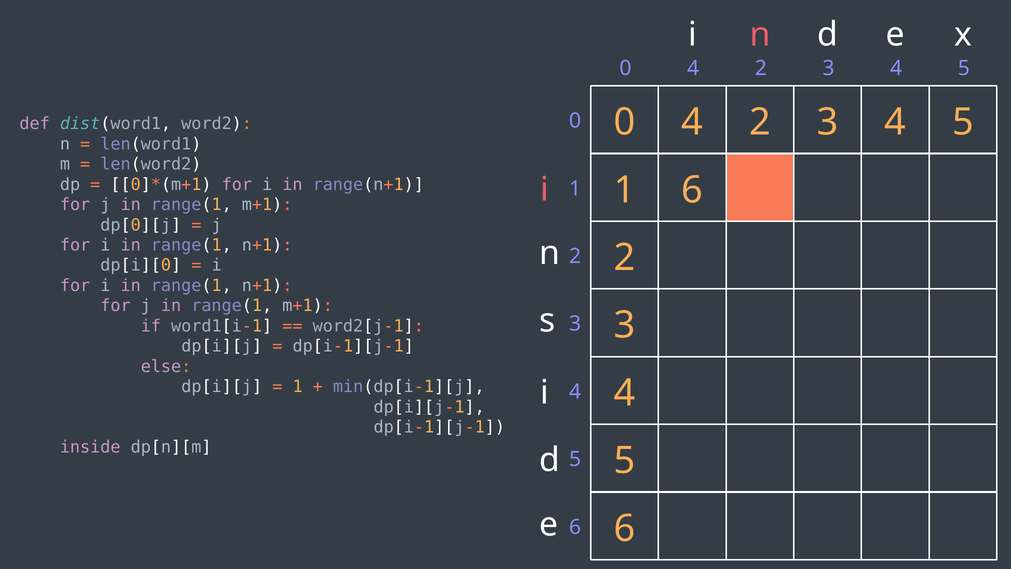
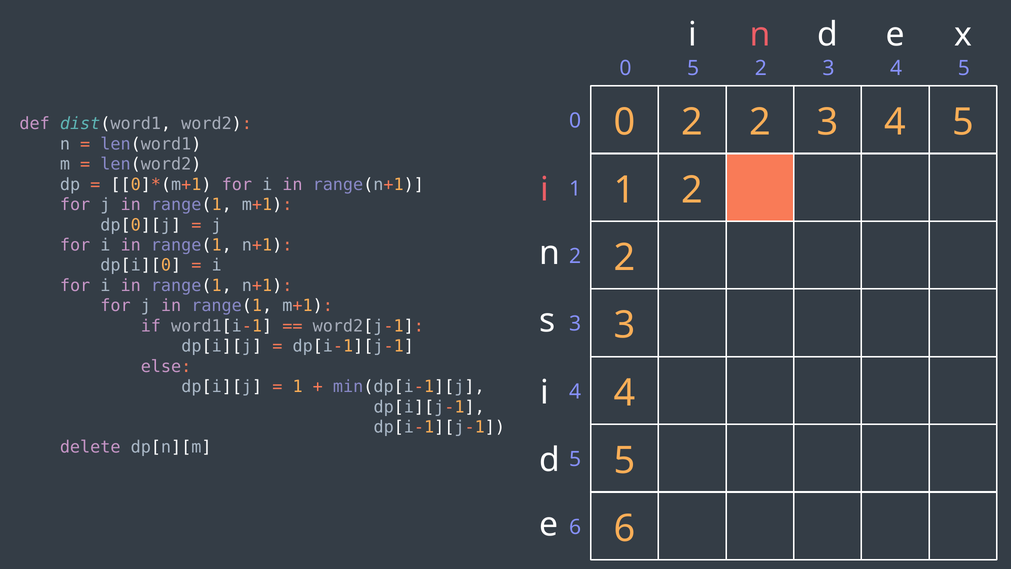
4 at (693, 68): 4 -> 5
4 at (692, 122): 4 -> 2
6 at (692, 190): 6 -> 2
inside: inside -> delete
